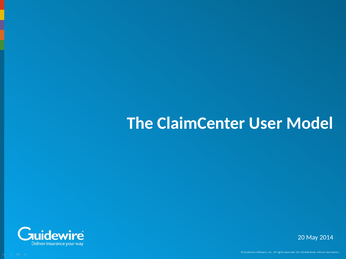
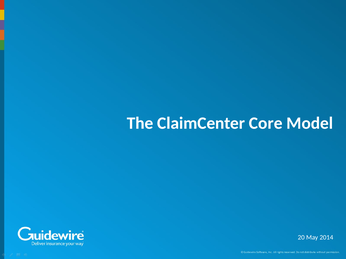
User: User -> Core
